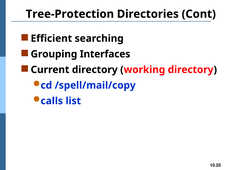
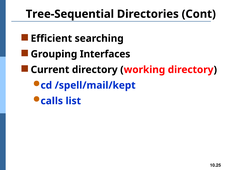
Tree-Protection: Tree-Protection -> Tree-Sequential
/spell/mail/copy: /spell/mail/copy -> /spell/mail/kept
